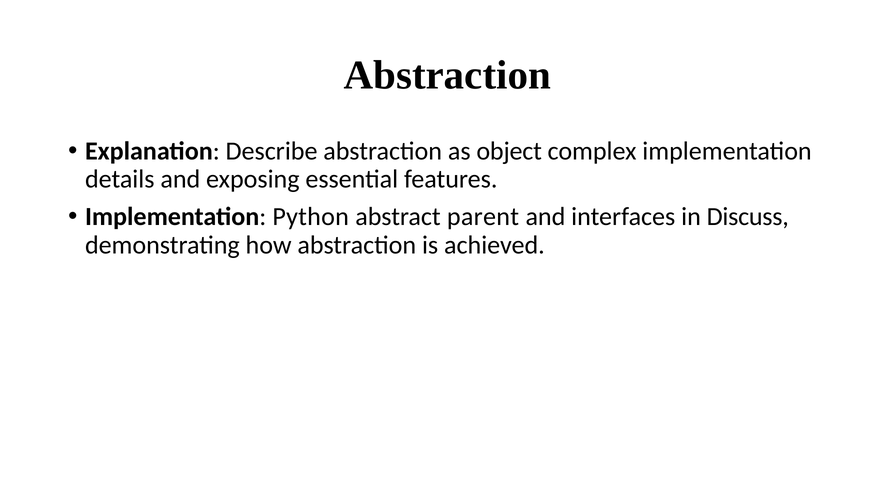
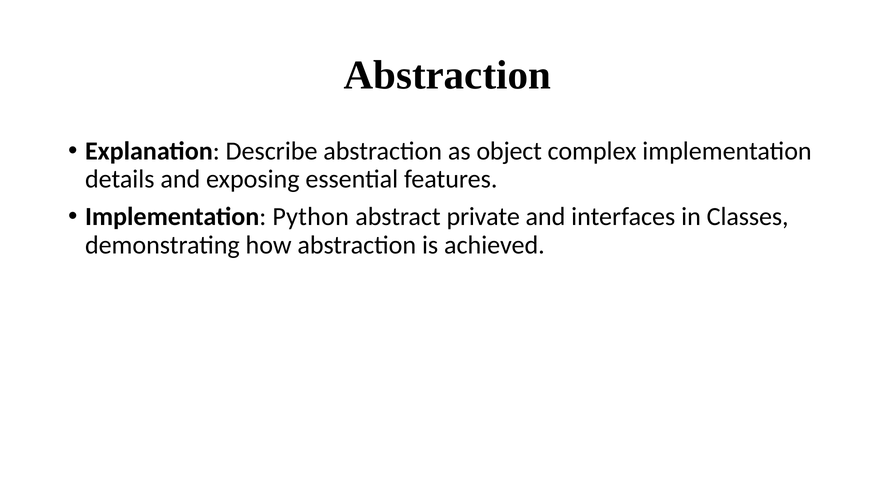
parent: parent -> private
Discuss: Discuss -> Classes
